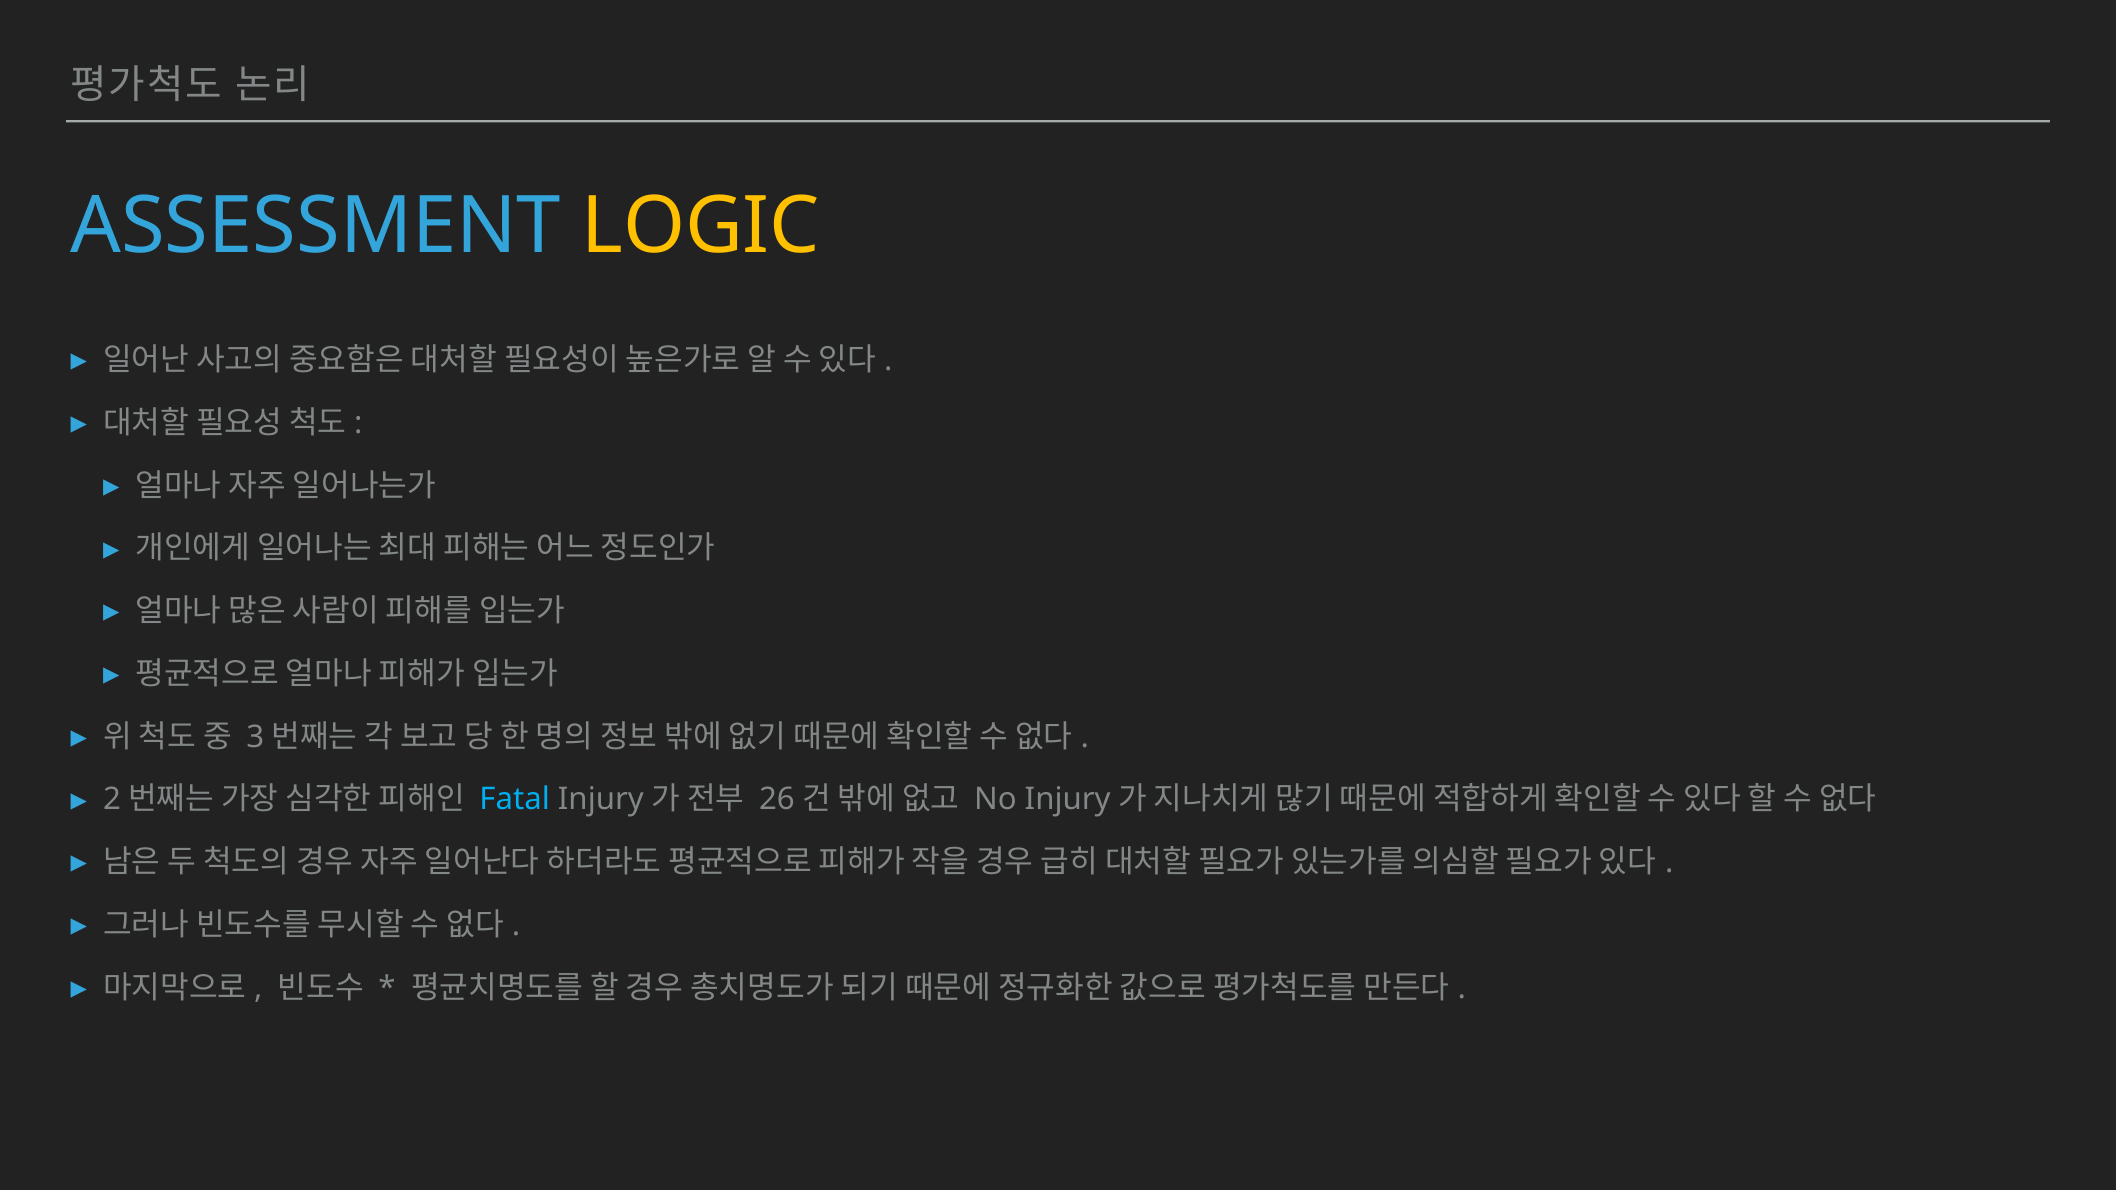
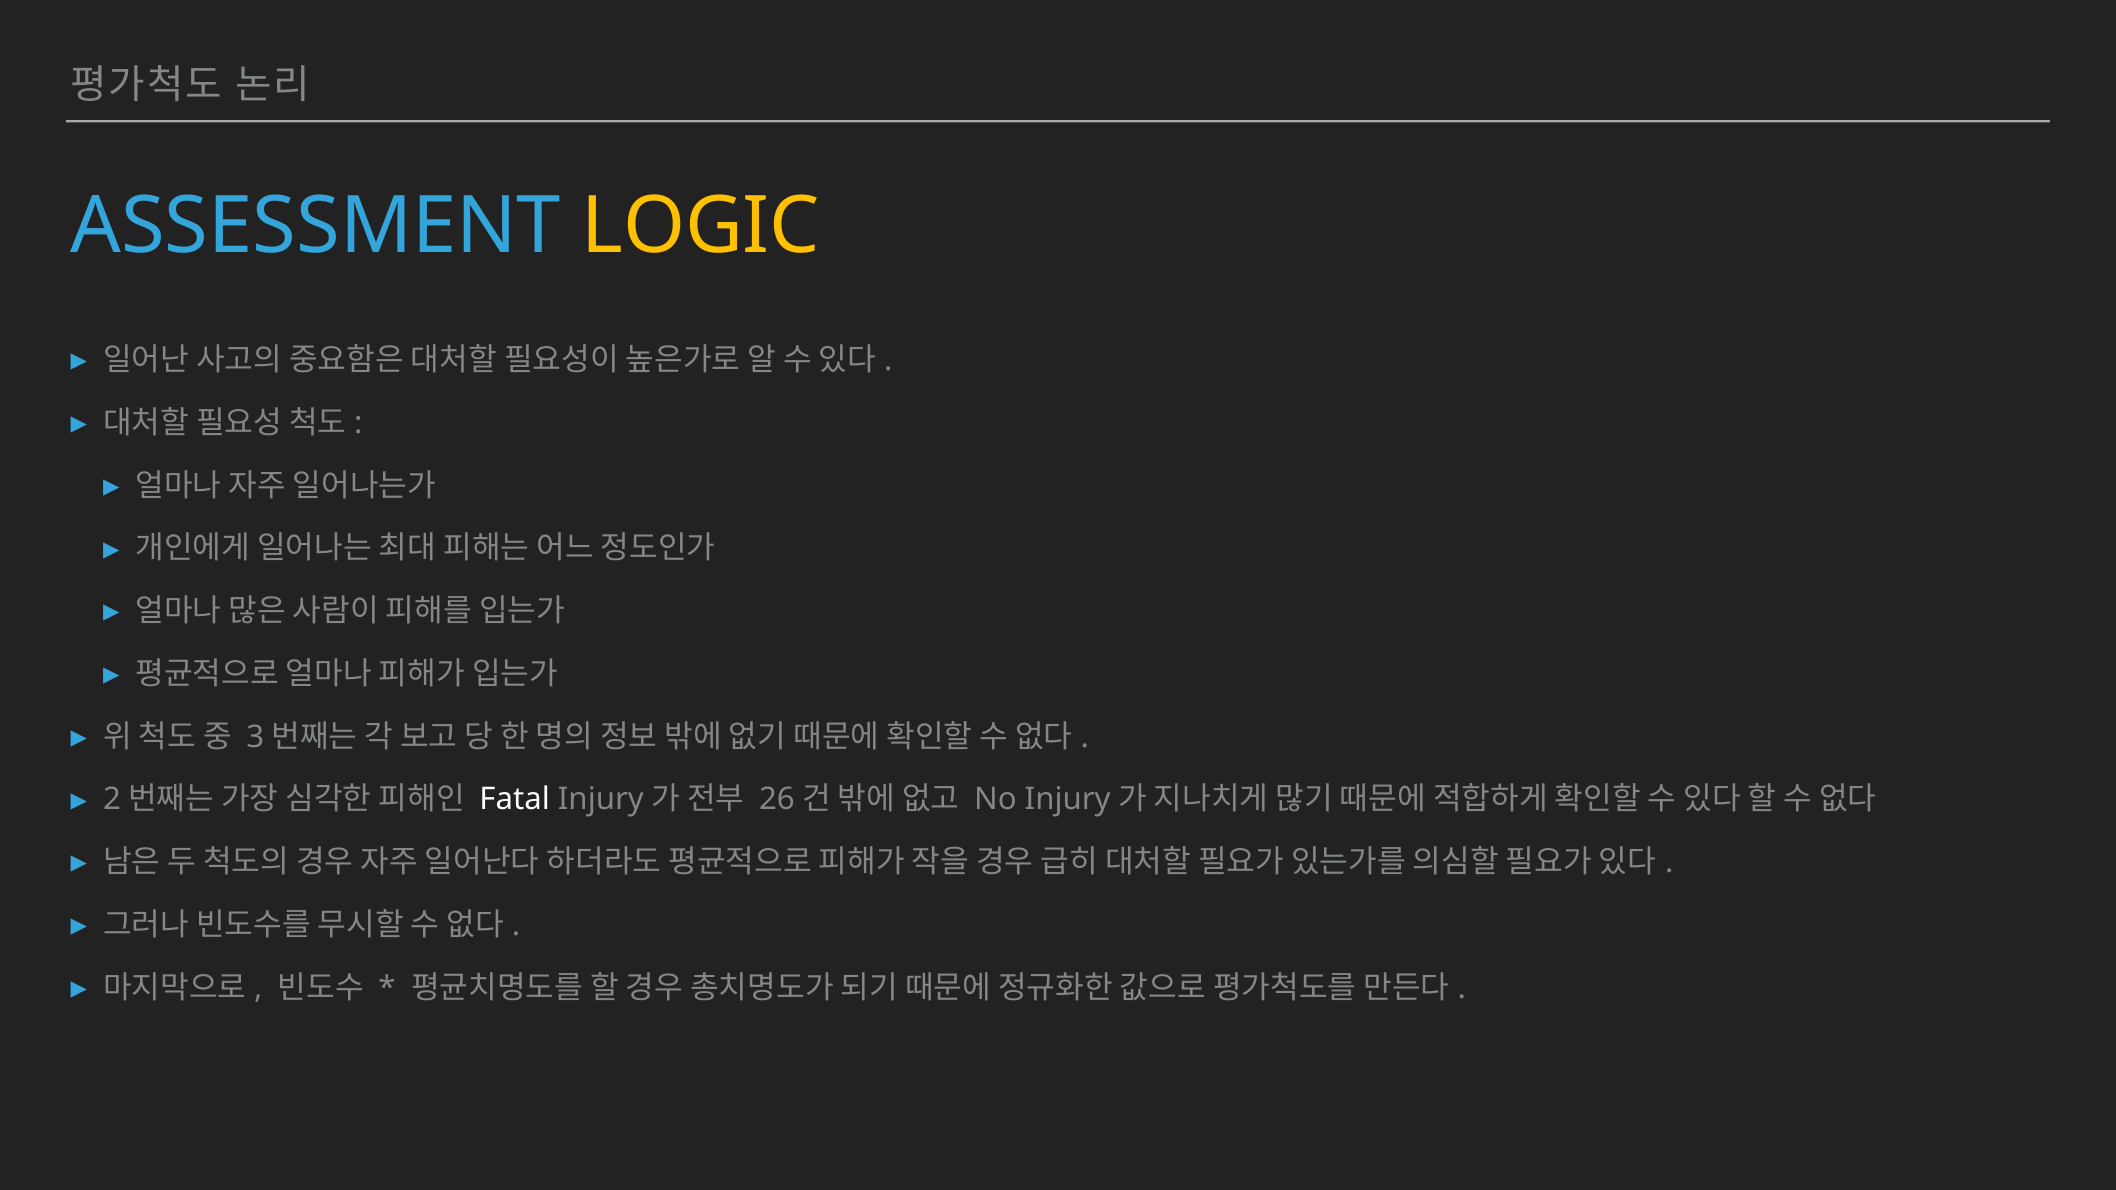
Fatal colour: light blue -> white
